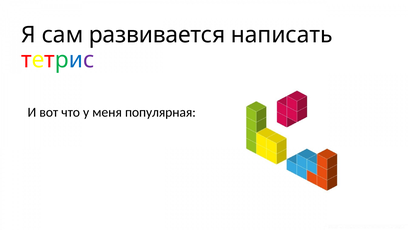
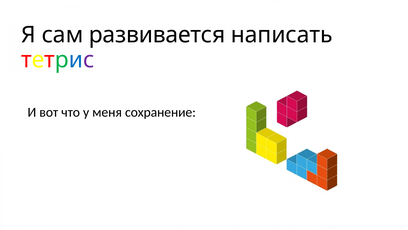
популярная: популярная -> сохранение
